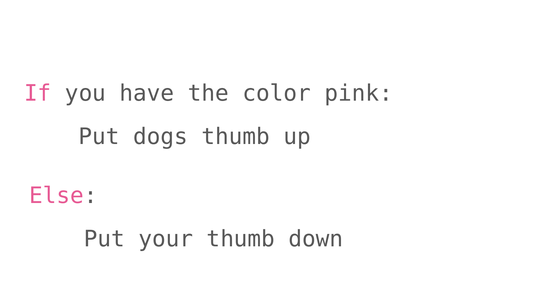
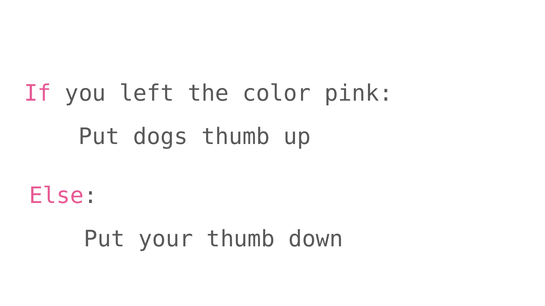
have: have -> left
